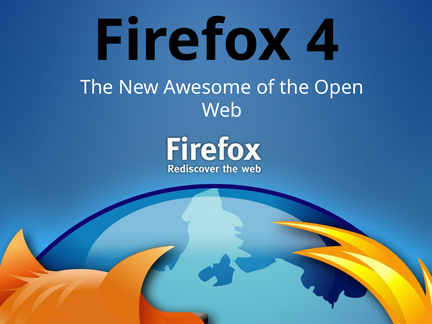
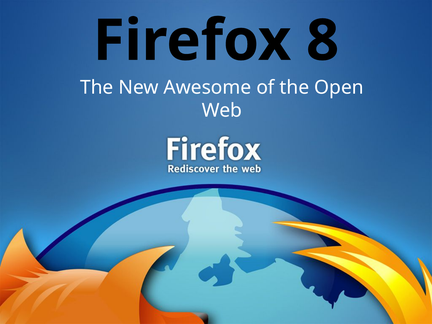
4: 4 -> 8
